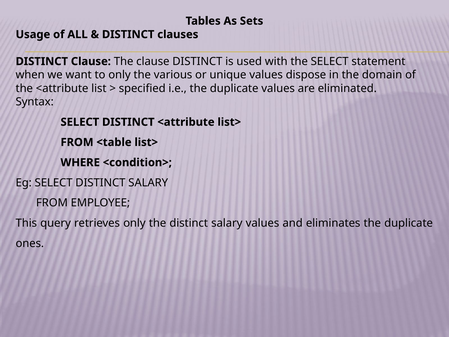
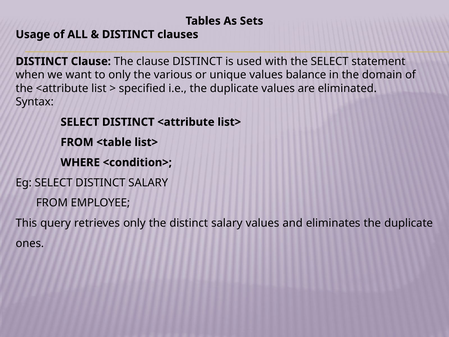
dispose: dispose -> balance
